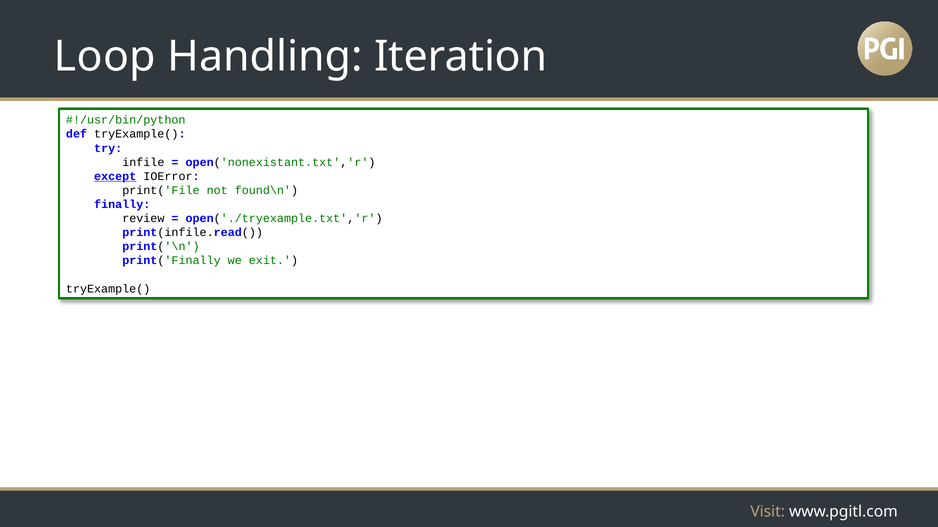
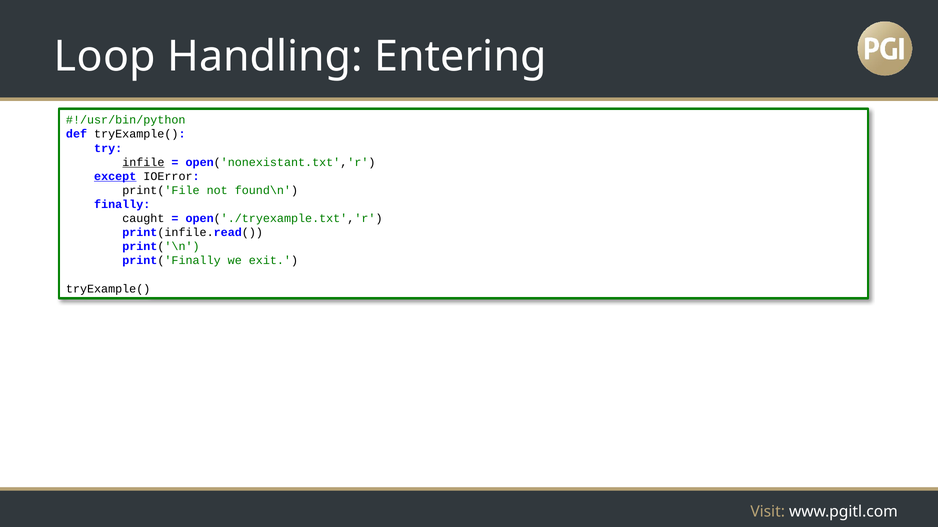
Iteration: Iteration -> Entering
infile underline: none -> present
review: review -> caught
